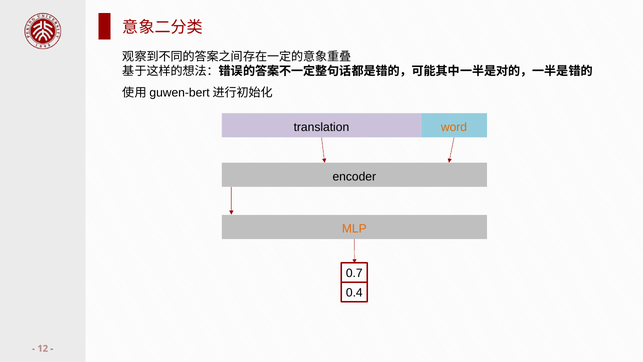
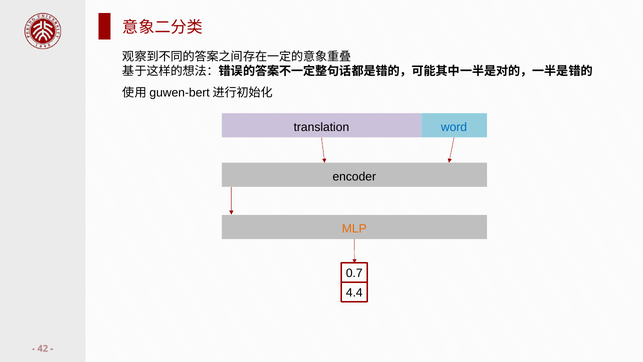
word colour: orange -> blue
0.4: 0.4 -> 4.4
12: 12 -> 42
